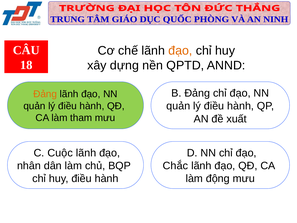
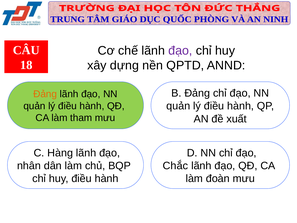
đạo at (180, 51) colour: orange -> purple
Cuộc: Cuộc -> Hàng
động: động -> đoàn
